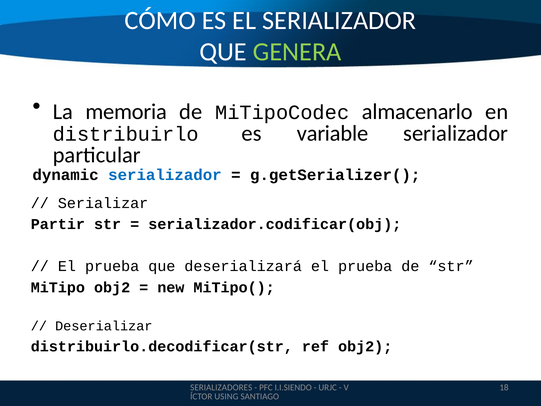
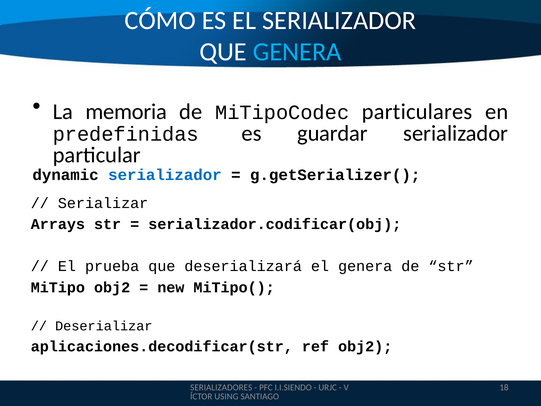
GENERA at (297, 52) colour: light green -> light blue
almacenarlo: almacenarlo -> particulares
distribuirlo: distribuirlo -> predefinidas
variable: variable -> guardar
Partir: Partir -> Arrays
deserializará el prueba: prueba -> genera
distribuirlo.decodificar(str: distribuirlo.decodificar(str -> aplicaciones.decodificar(str
